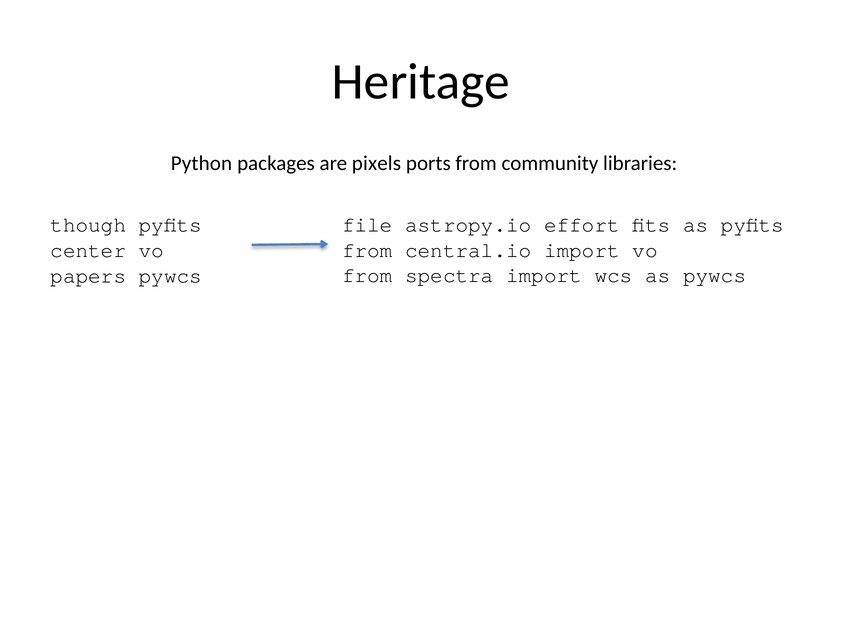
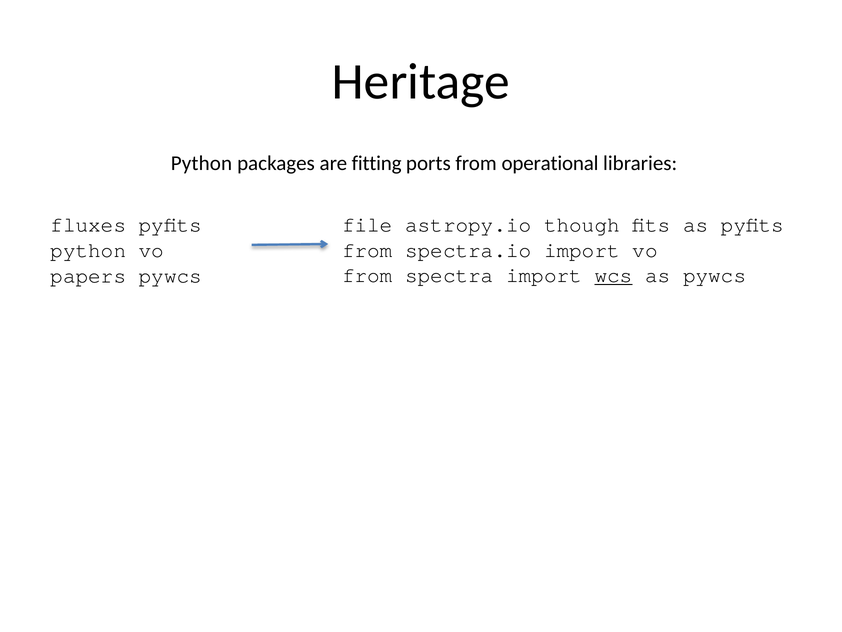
pixels: pixels -> fitting
community: community -> operational
effort: effort -> though
though: though -> fluxes
central.io: central.io -> spectra.io
center at (88, 250): center -> python
wcs underline: none -> present
